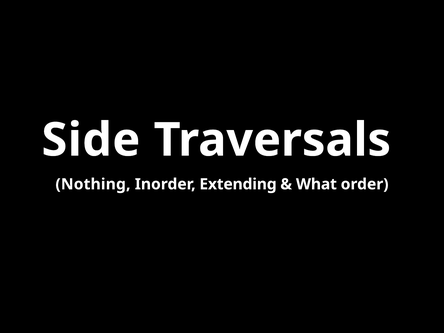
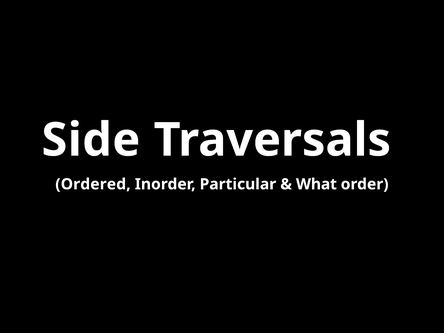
Nothing: Nothing -> Ordered
Extending: Extending -> Particular
